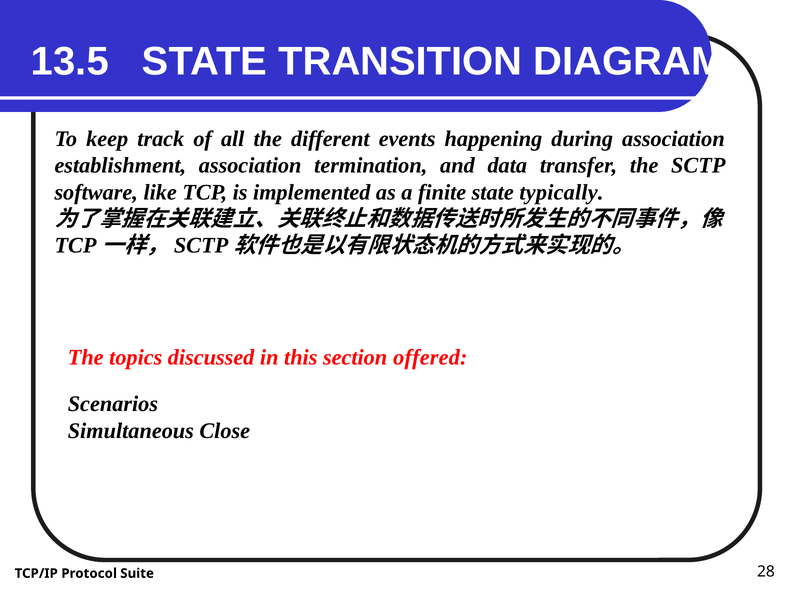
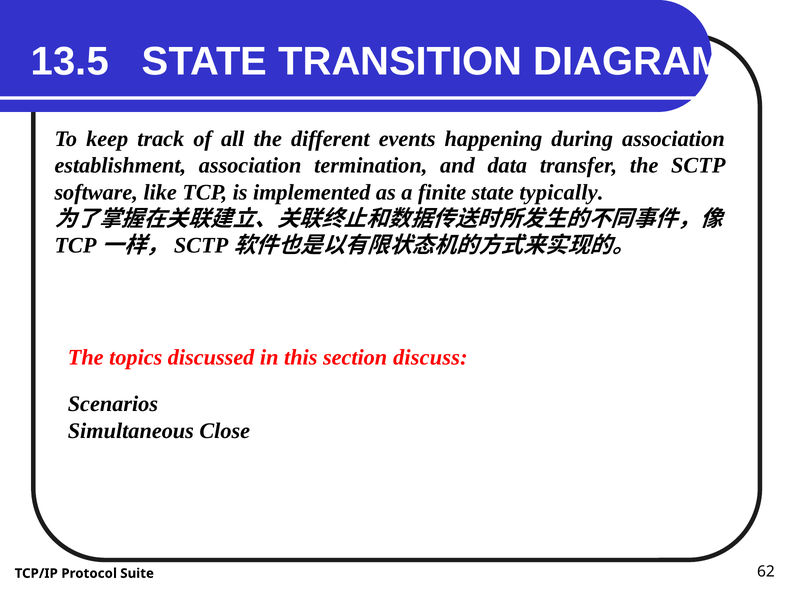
offered: offered -> discuss
28: 28 -> 62
